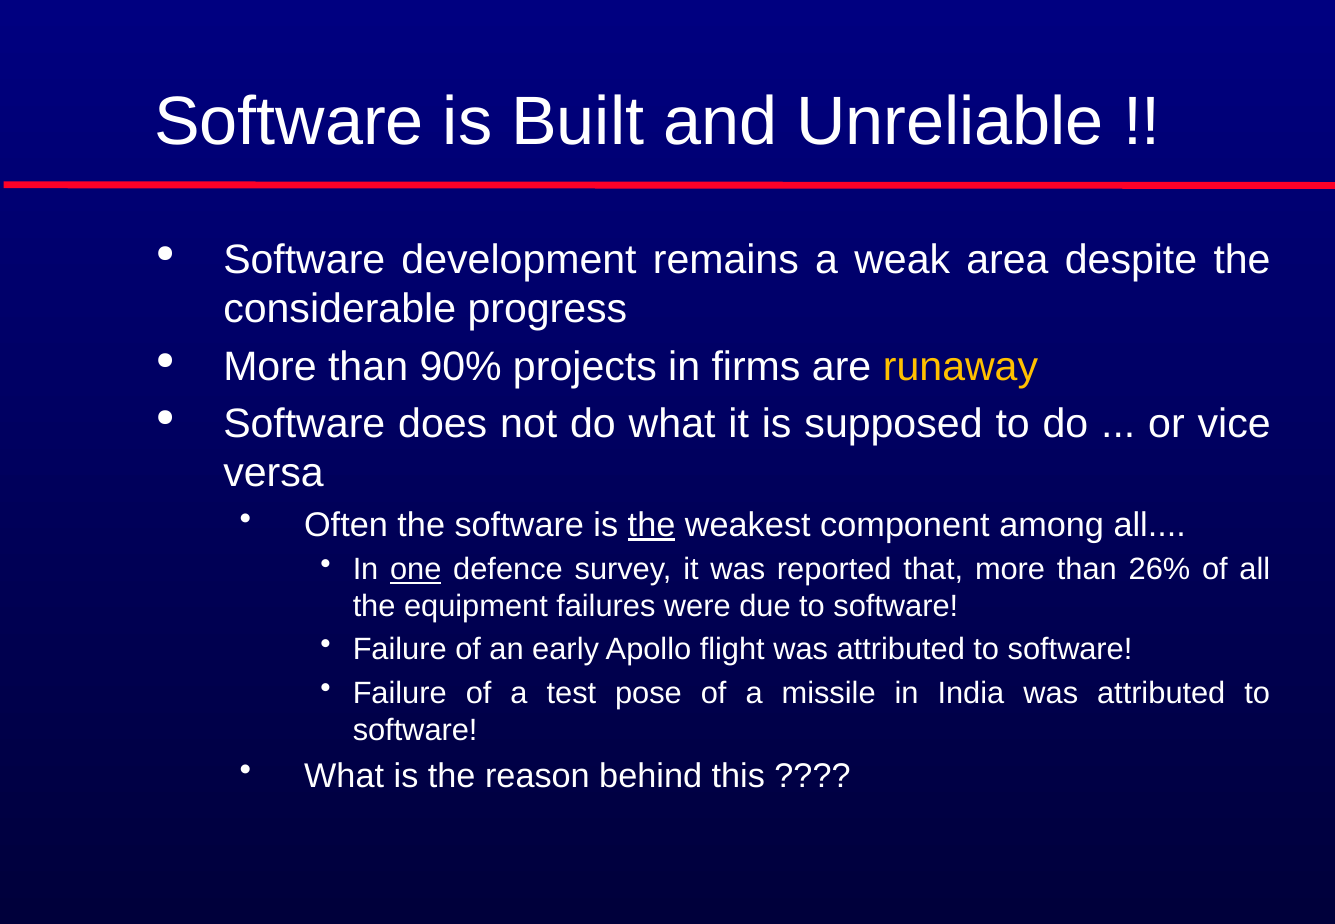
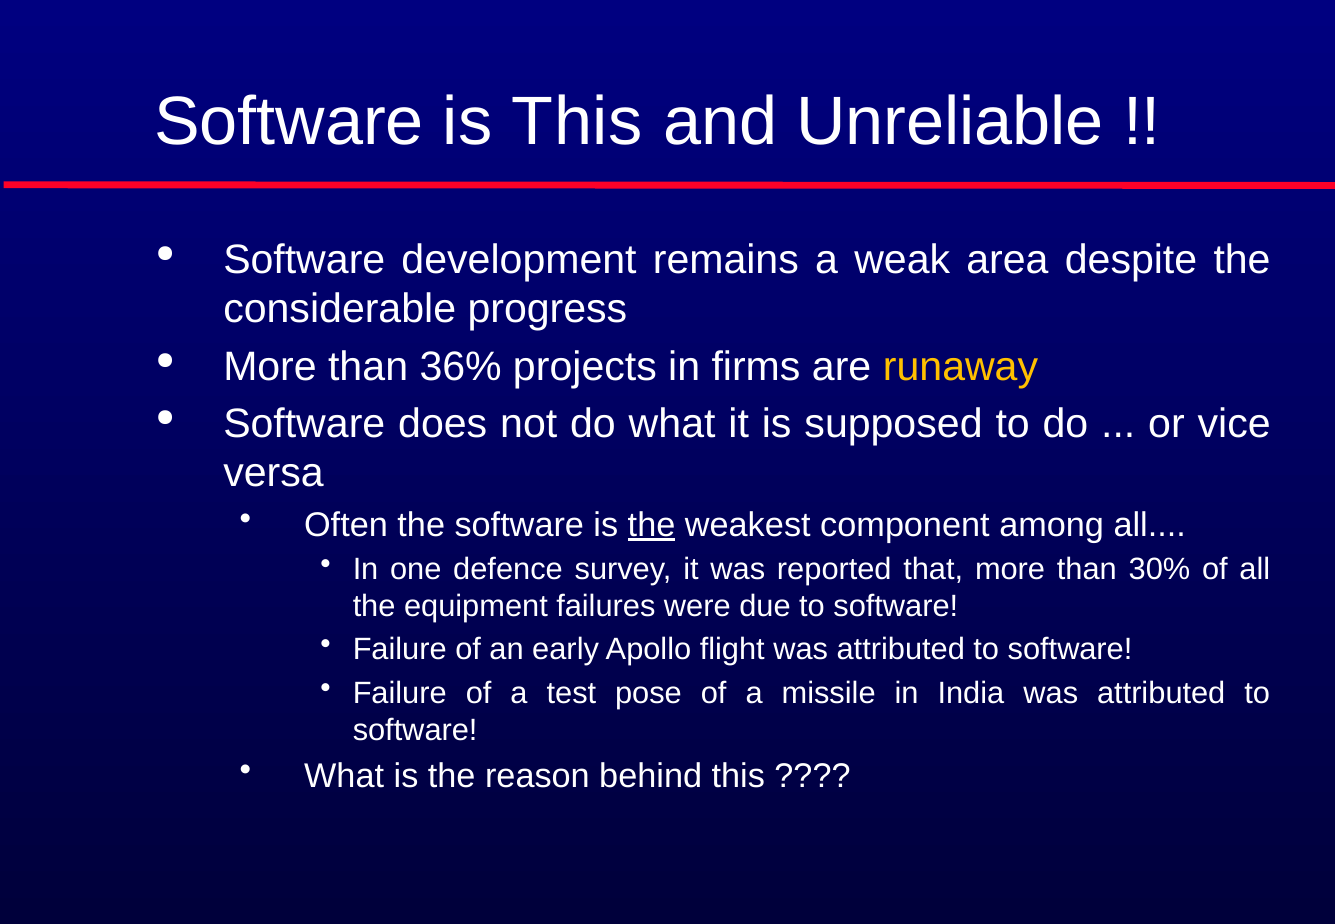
is Built: Built -> This
90%: 90% -> 36%
one underline: present -> none
26%: 26% -> 30%
